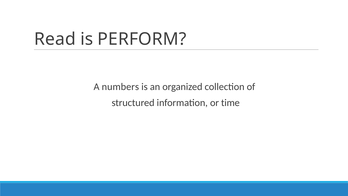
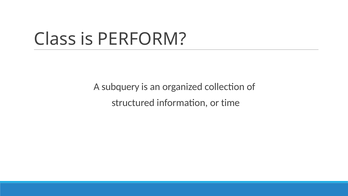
Read: Read -> Class
numbers: numbers -> subquery
